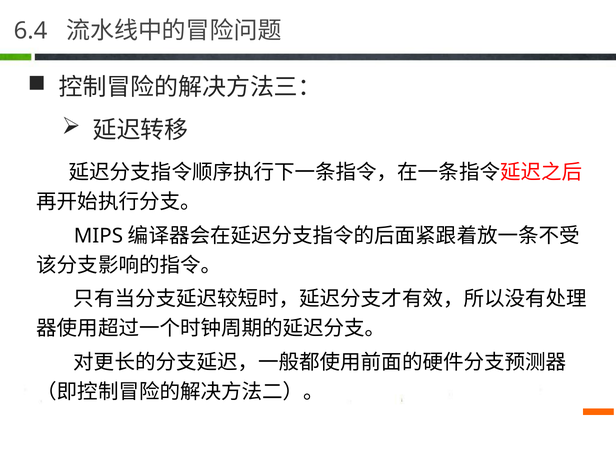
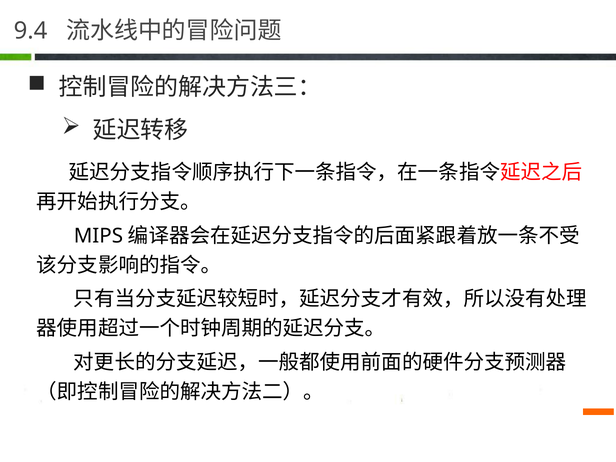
6.4: 6.4 -> 9.4
